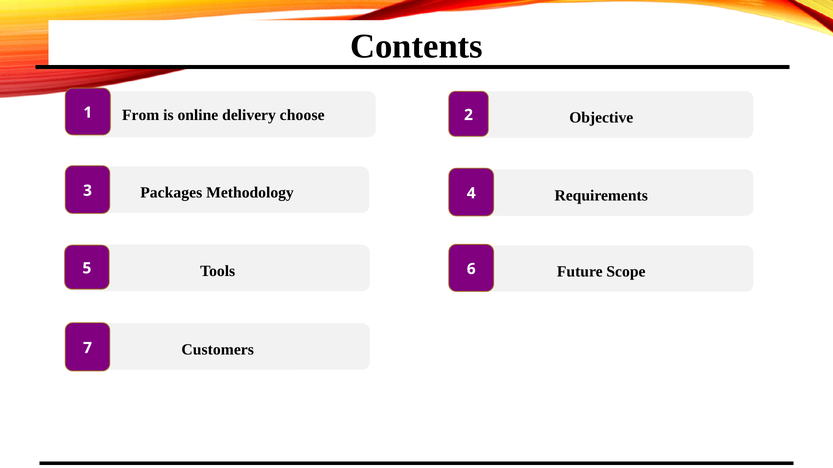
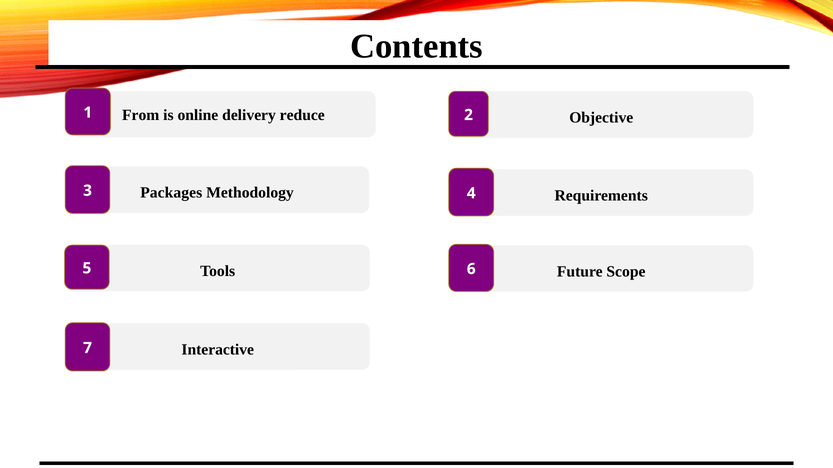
choose: choose -> reduce
Customers: Customers -> Interactive
